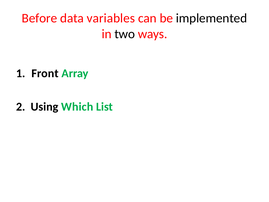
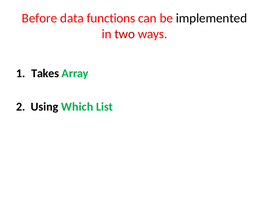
variables: variables -> functions
two colour: black -> red
Front: Front -> Takes
